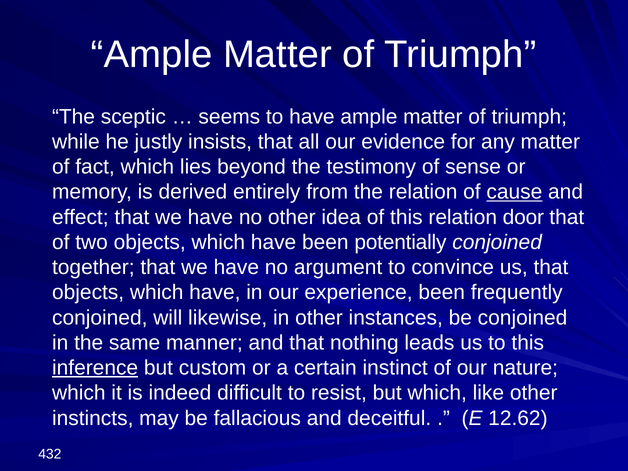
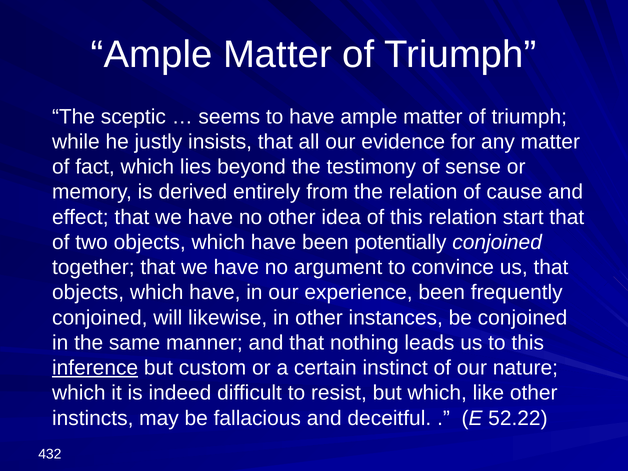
cause underline: present -> none
door: door -> start
12.62: 12.62 -> 52.22
